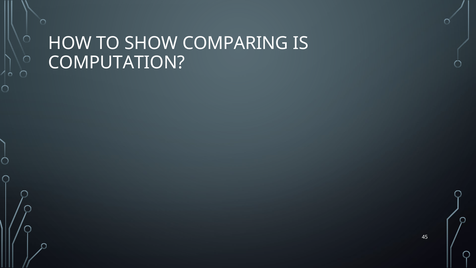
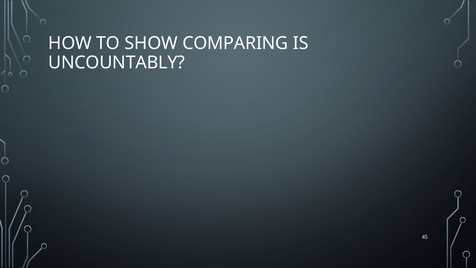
COMPUTATION: COMPUTATION -> UNCOUNTABLY
